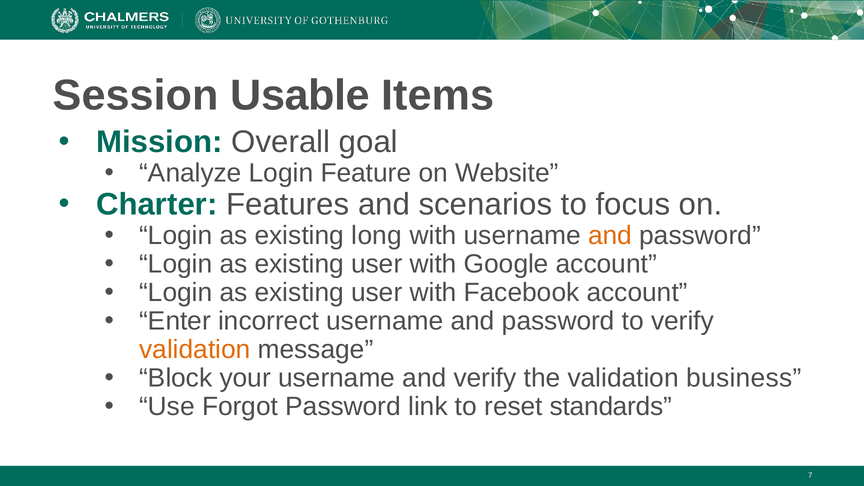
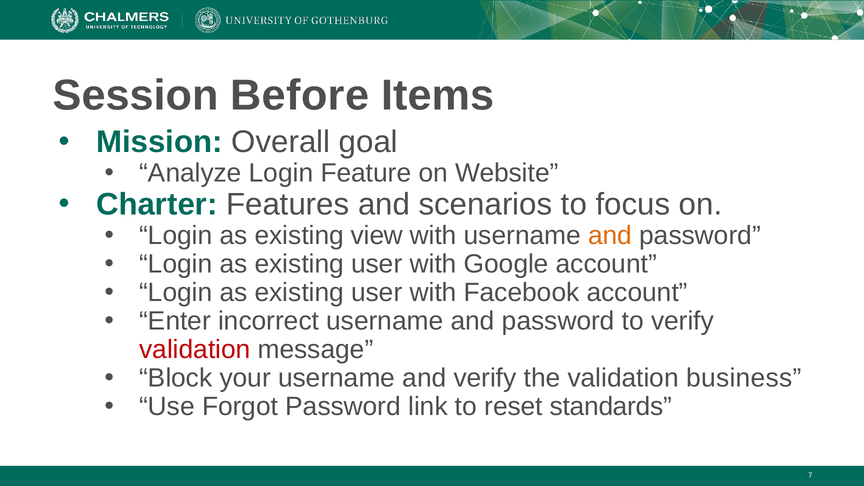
Usable: Usable -> Before
long: long -> view
validation at (195, 349) colour: orange -> red
